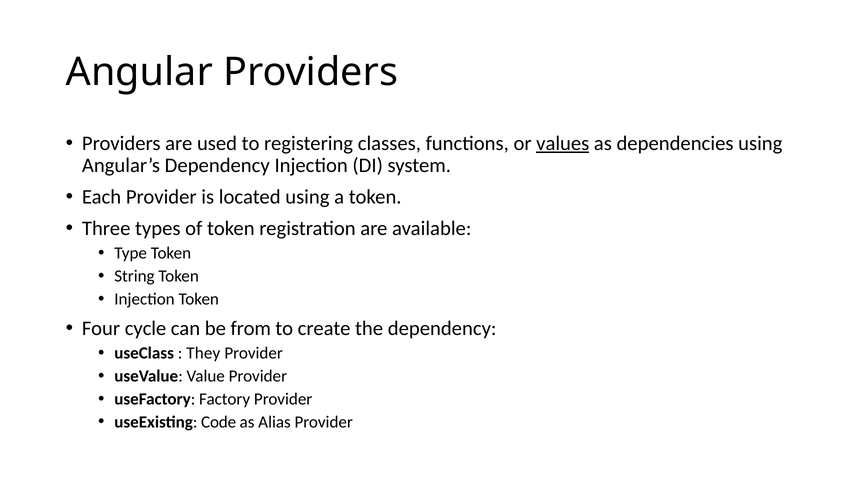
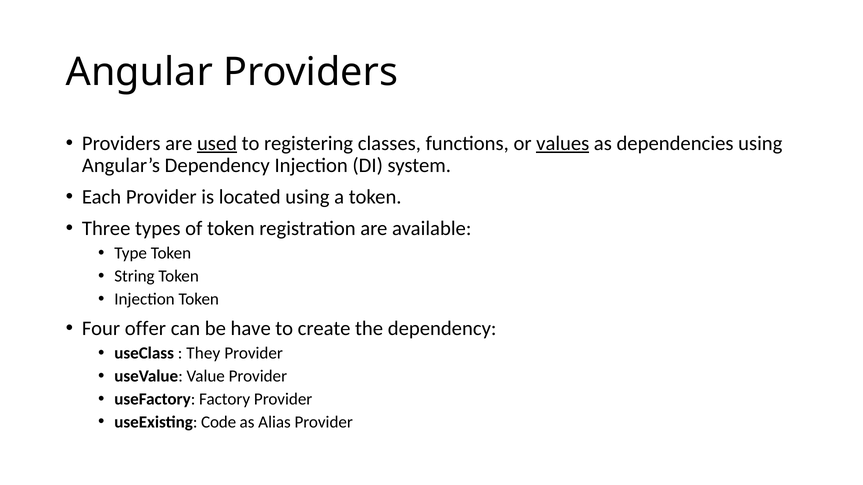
used underline: none -> present
cycle: cycle -> offer
from: from -> have
